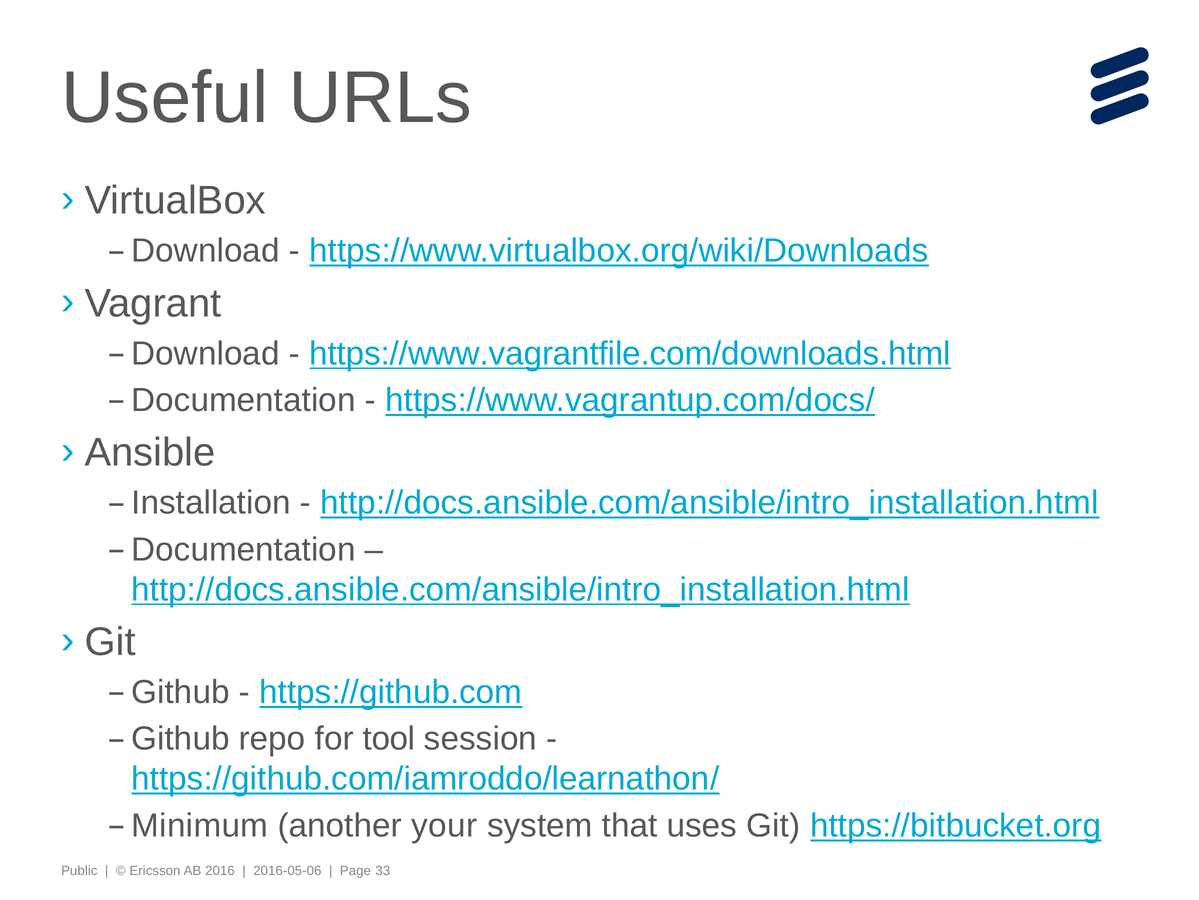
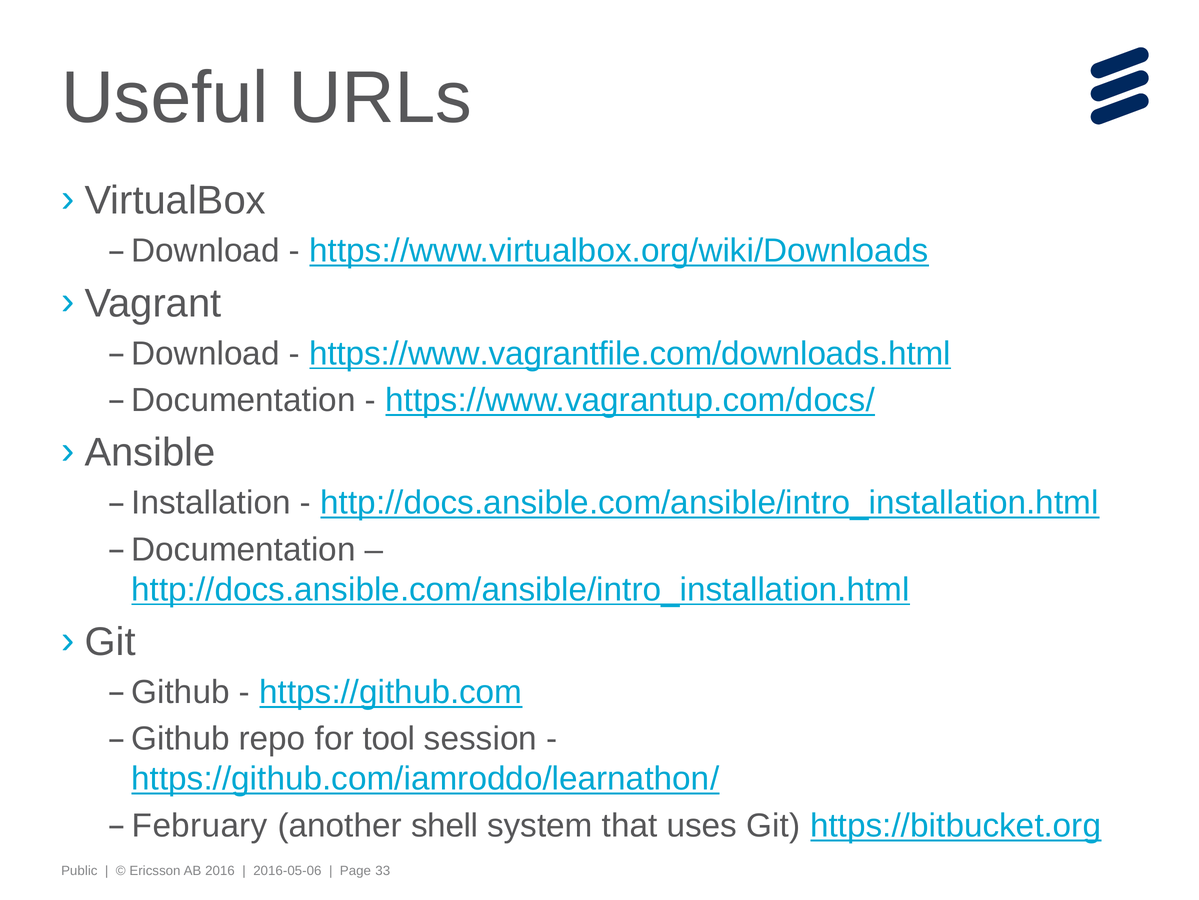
Minimum: Minimum -> February
your: your -> shell
